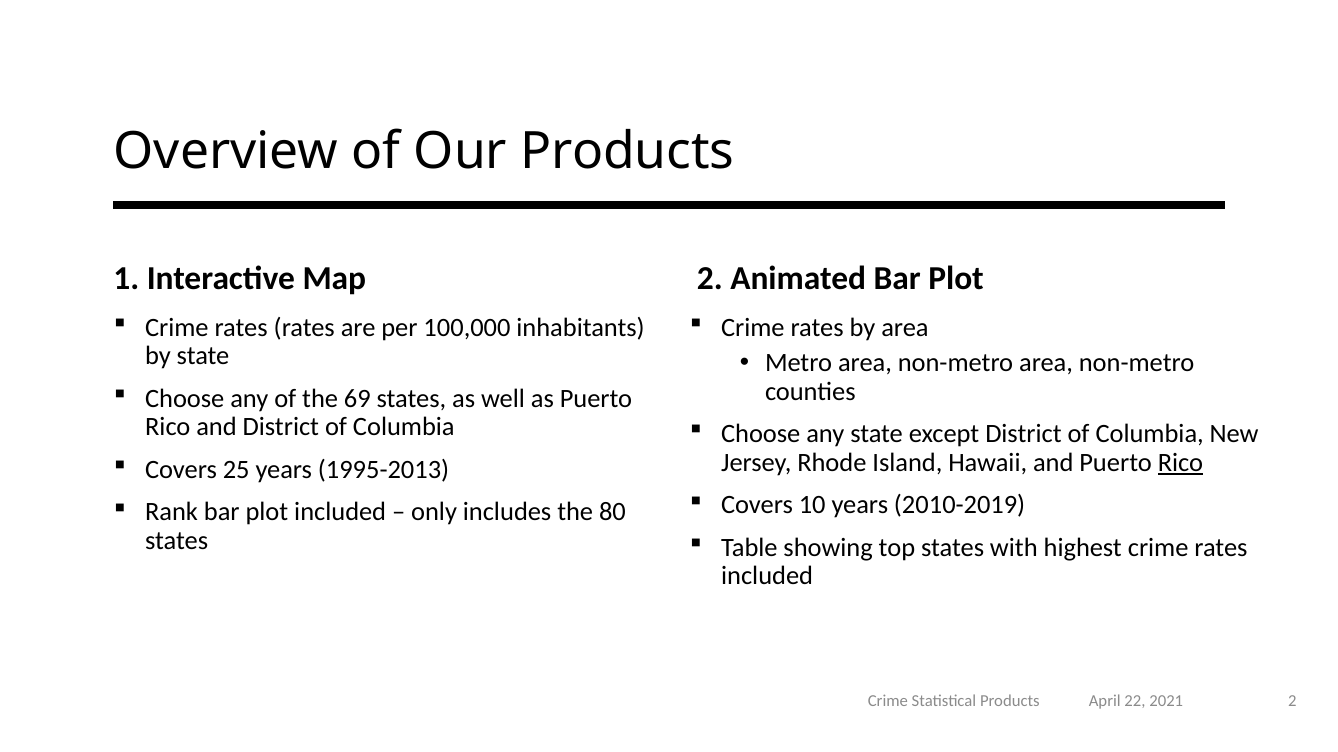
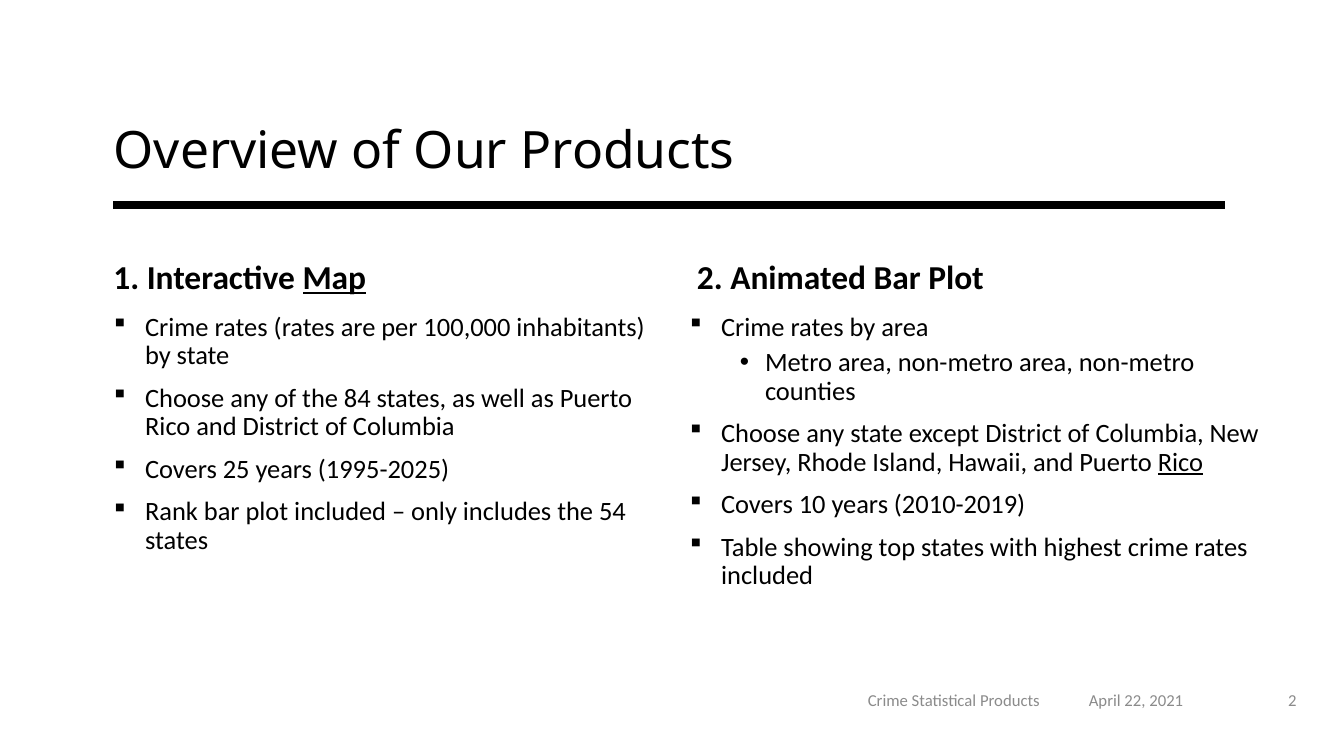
Map underline: none -> present
69: 69 -> 84
1995-2013: 1995-2013 -> 1995-2025
80: 80 -> 54
